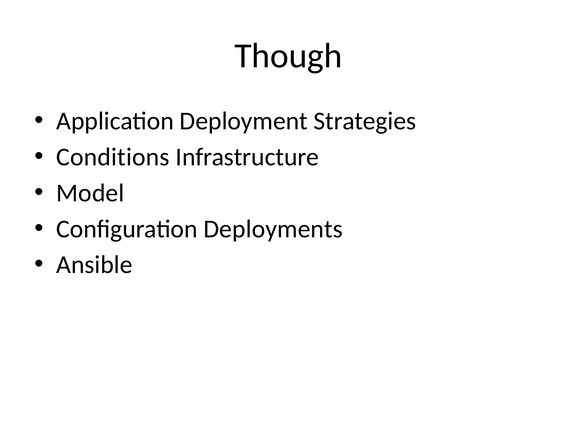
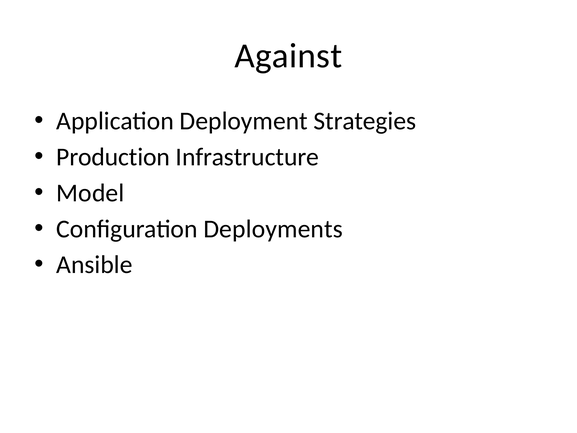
Though: Though -> Against
Conditions: Conditions -> Production
